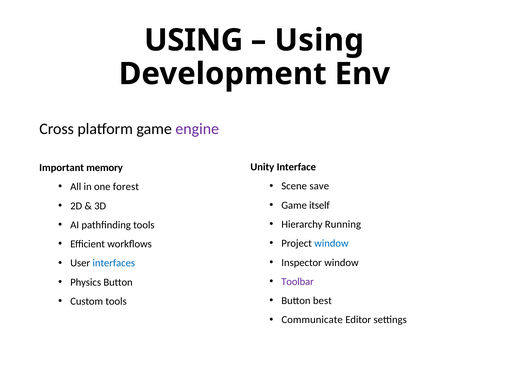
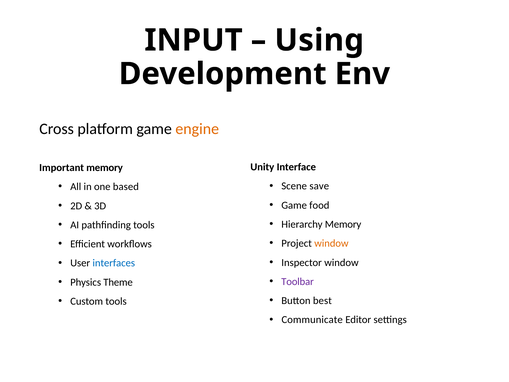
USING at (194, 40): USING -> INPUT
engine colour: purple -> orange
forest: forest -> based
itself: itself -> food
Hierarchy Running: Running -> Memory
window at (331, 243) colour: blue -> orange
Physics Button: Button -> Theme
